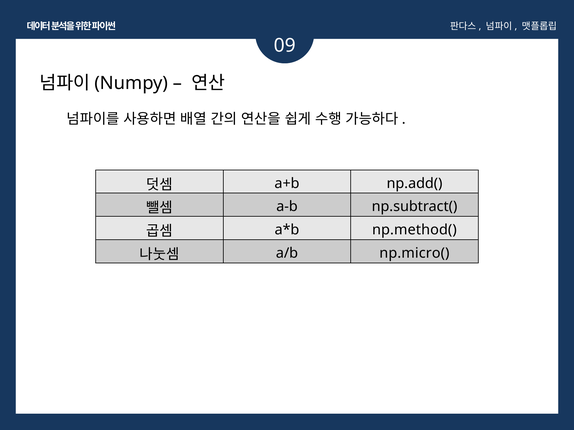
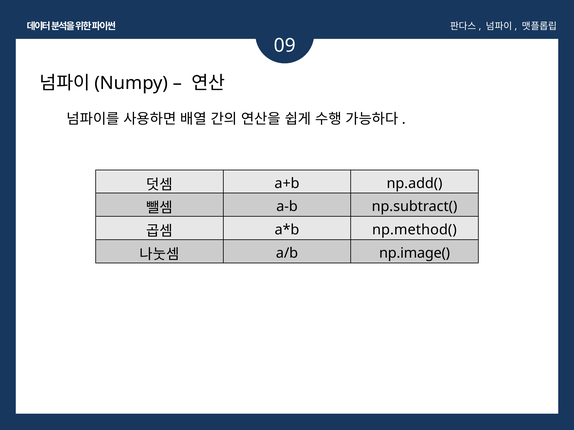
np.micro(: np.micro( -> np.image(
